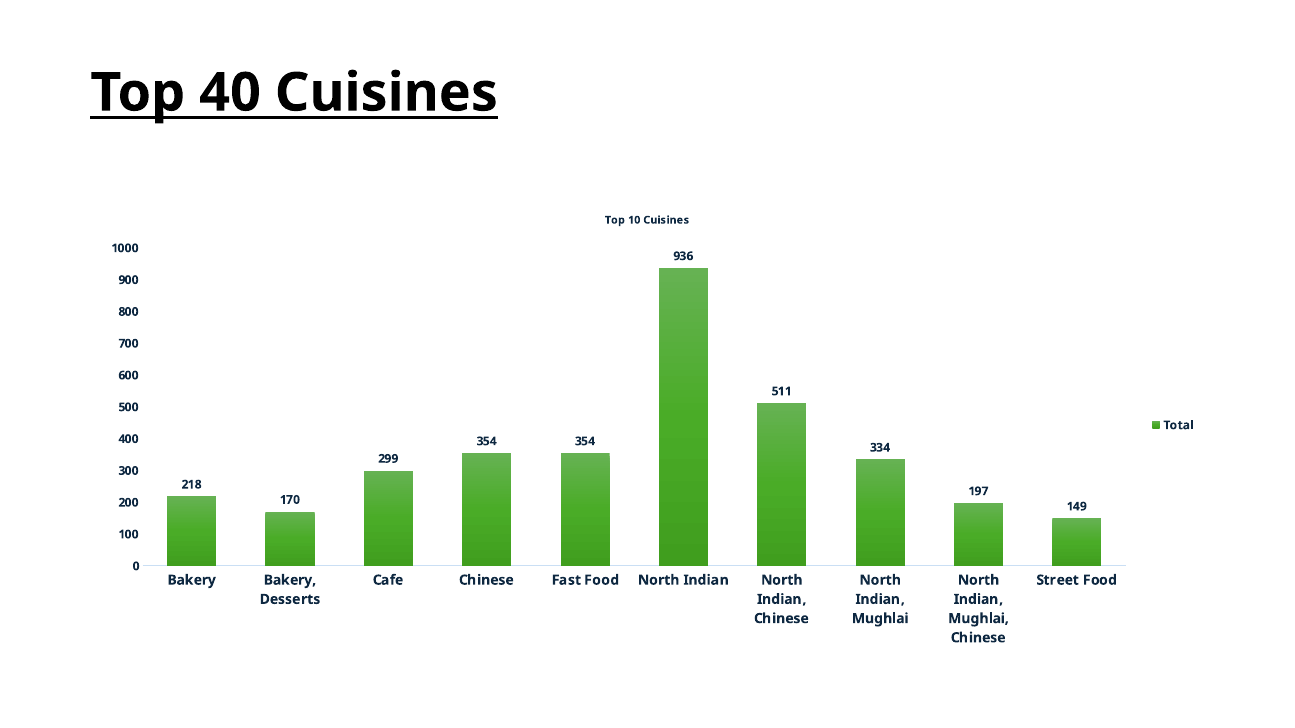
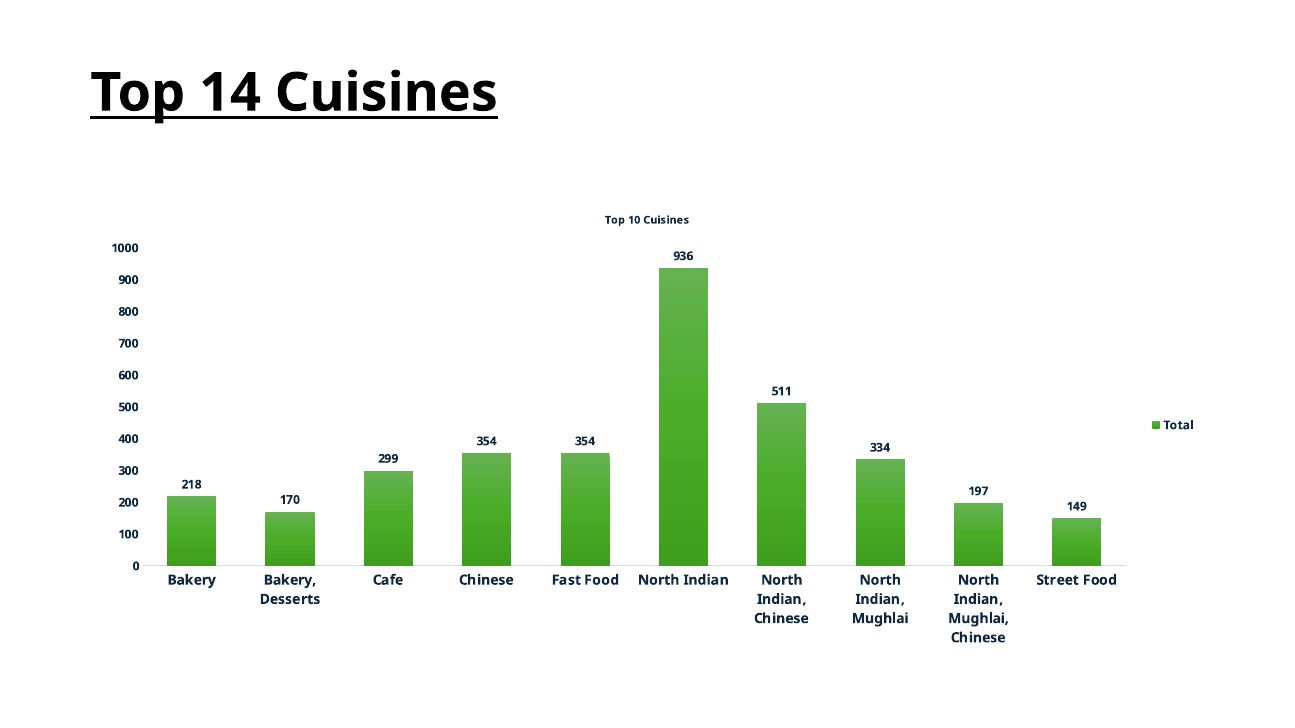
40: 40 -> 14
